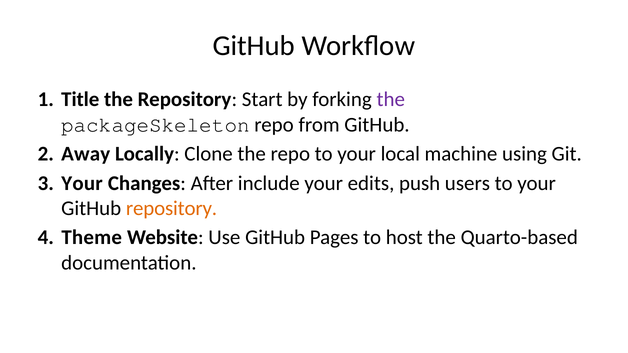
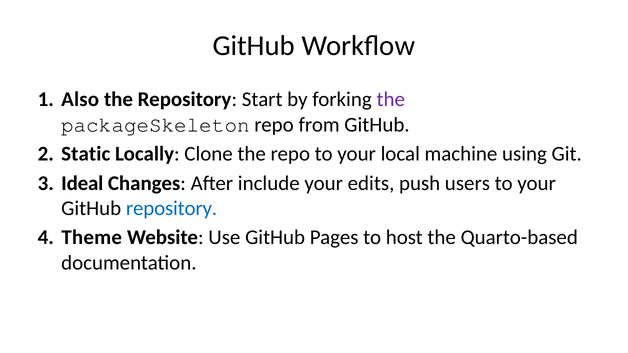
Title: Title -> Also
Away: Away -> Static
Your at (82, 183): Your -> Ideal
repository at (172, 208) colour: orange -> blue
